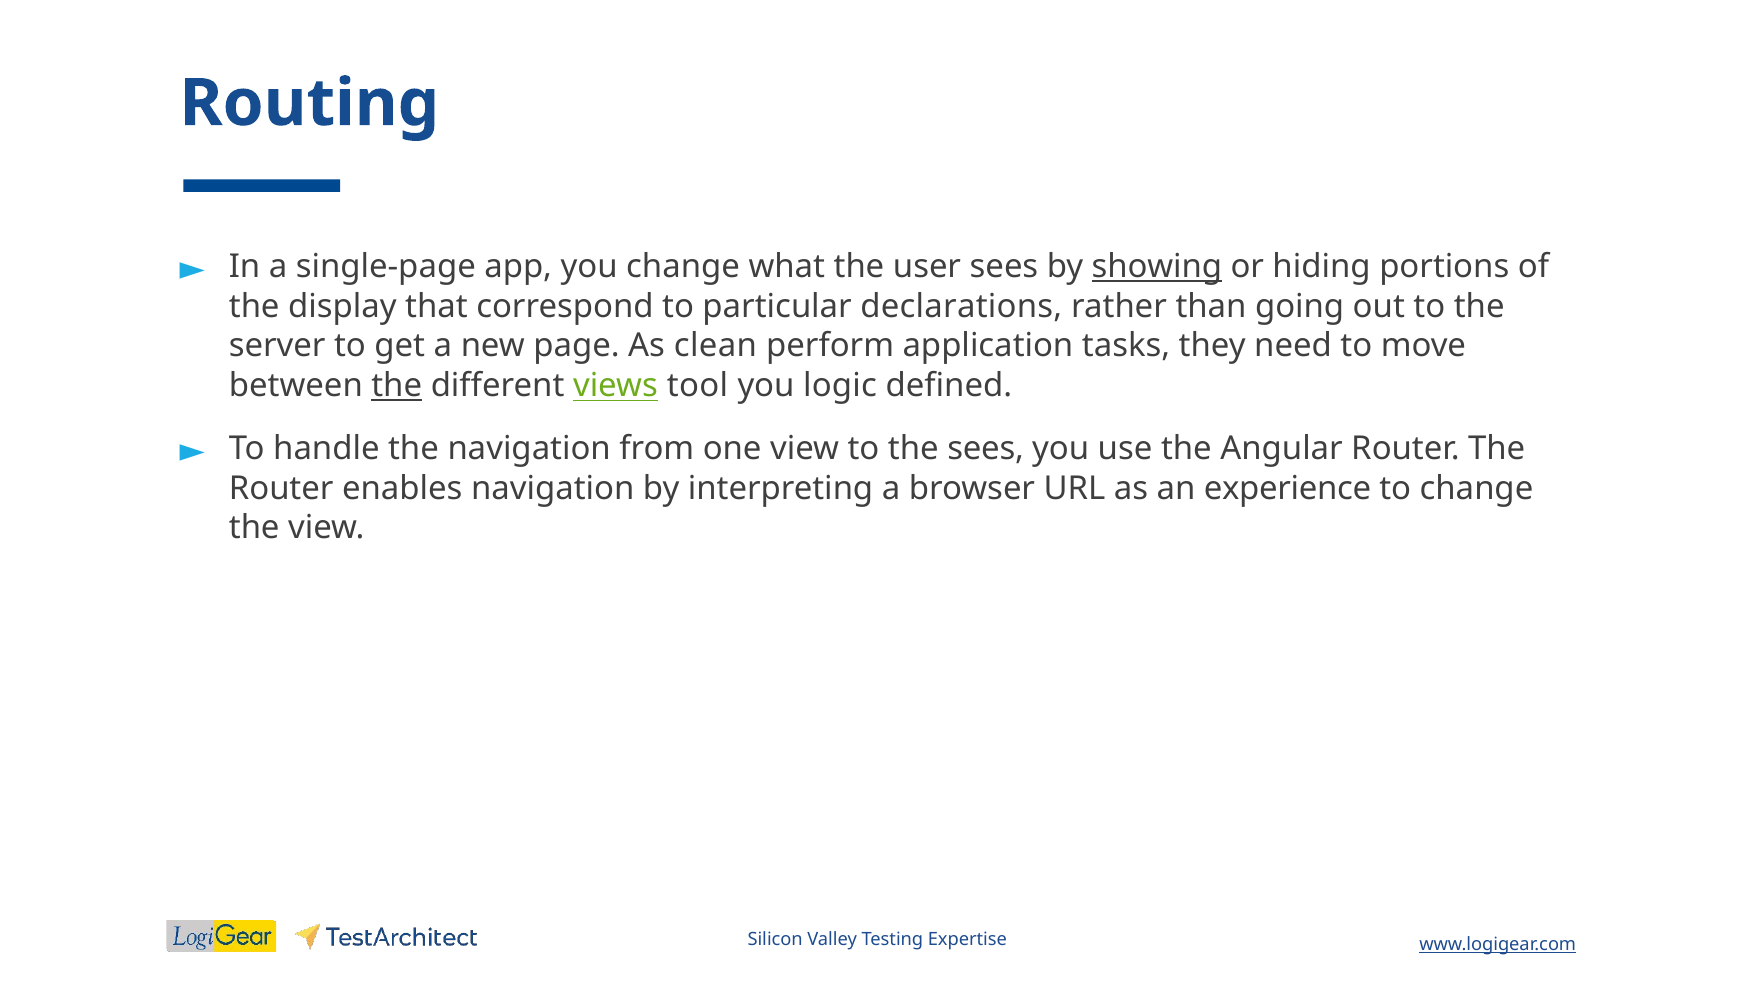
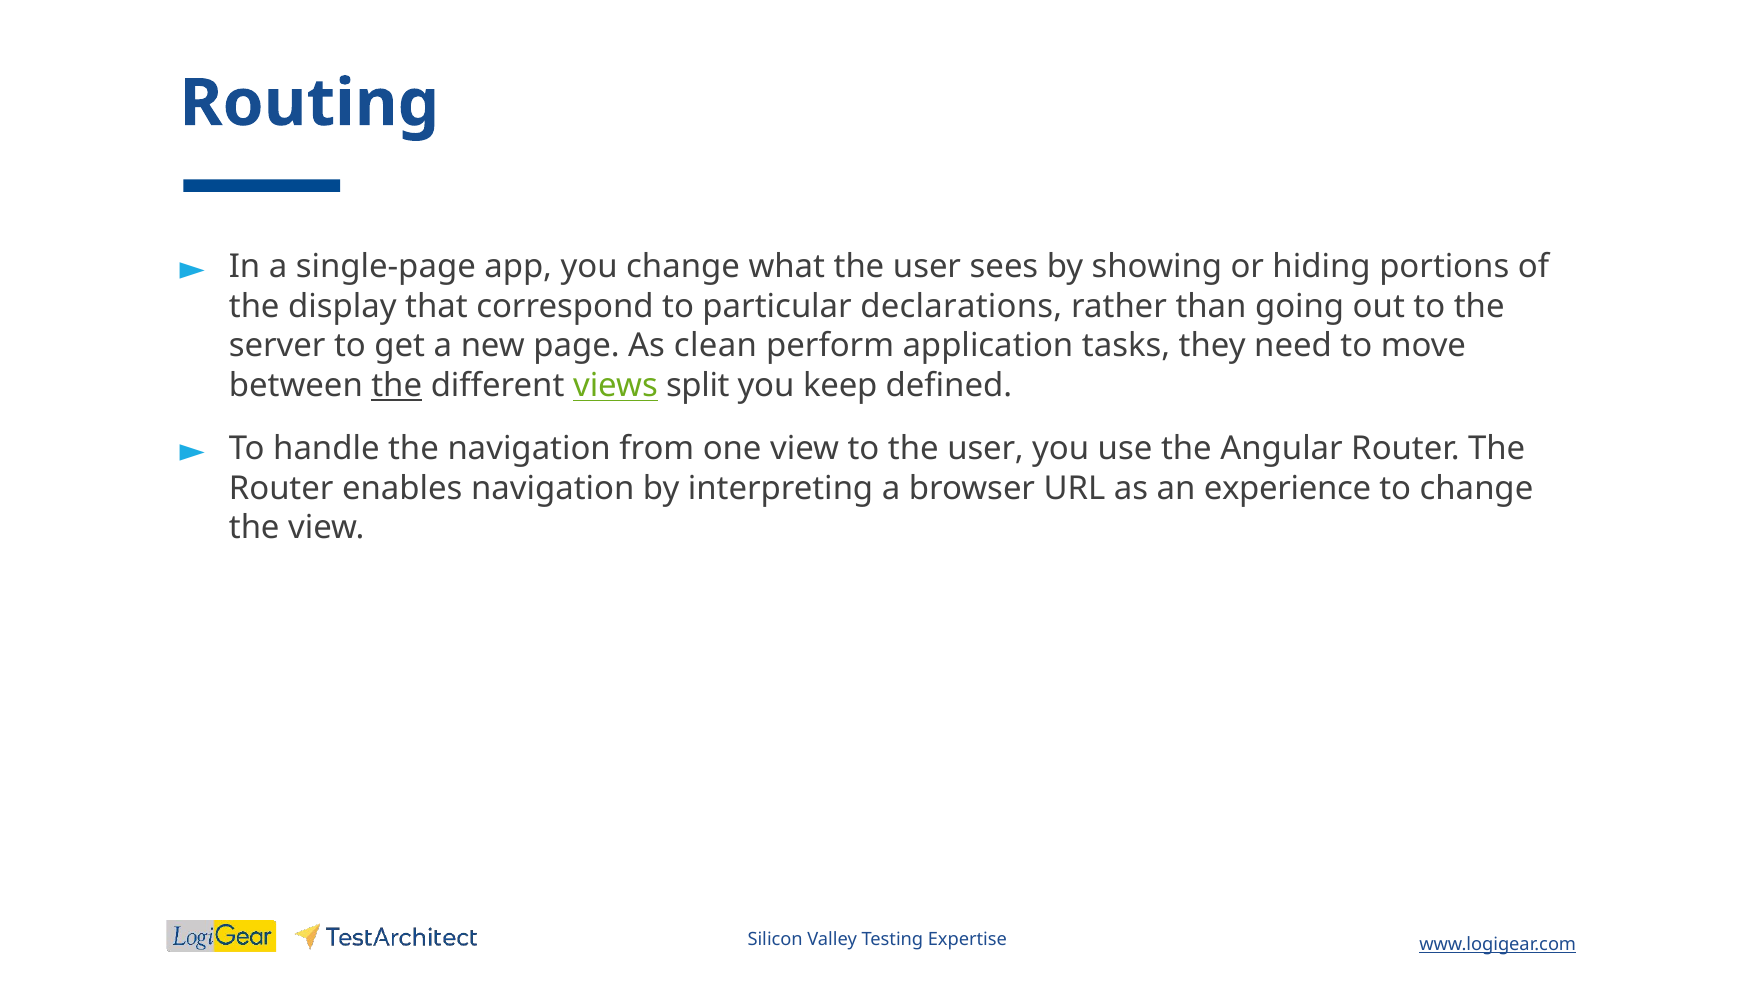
showing underline: present -> none
tool: tool -> split
logic: logic -> keep
to the sees: sees -> user
